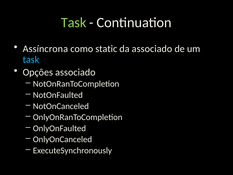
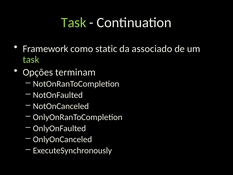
Assíncrona: Assíncrona -> Framework
task at (31, 60) colour: light blue -> light green
Opções associado: associado -> terminam
